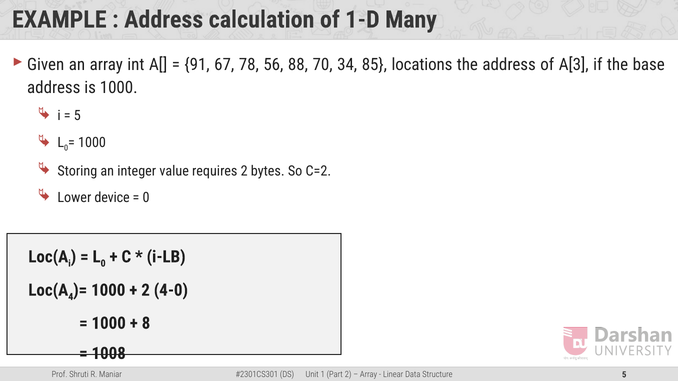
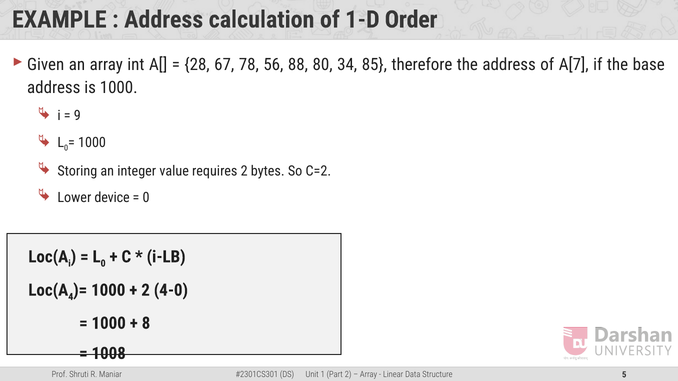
Many: Many -> Order
91: 91 -> 28
70: 70 -> 80
locations: locations -> therefore
A[3: A[3 -> A[7
5 at (77, 116): 5 -> 9
